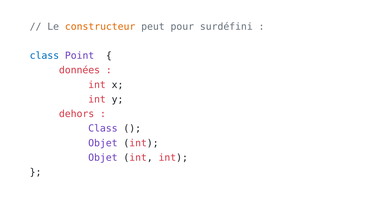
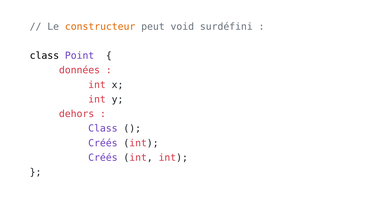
pour: pour -> void
class at (44, 56) colour: blue -> black
Objet at (103, 143): Objet -> Créés
Objet at (103, 158): Objet -> Créés
